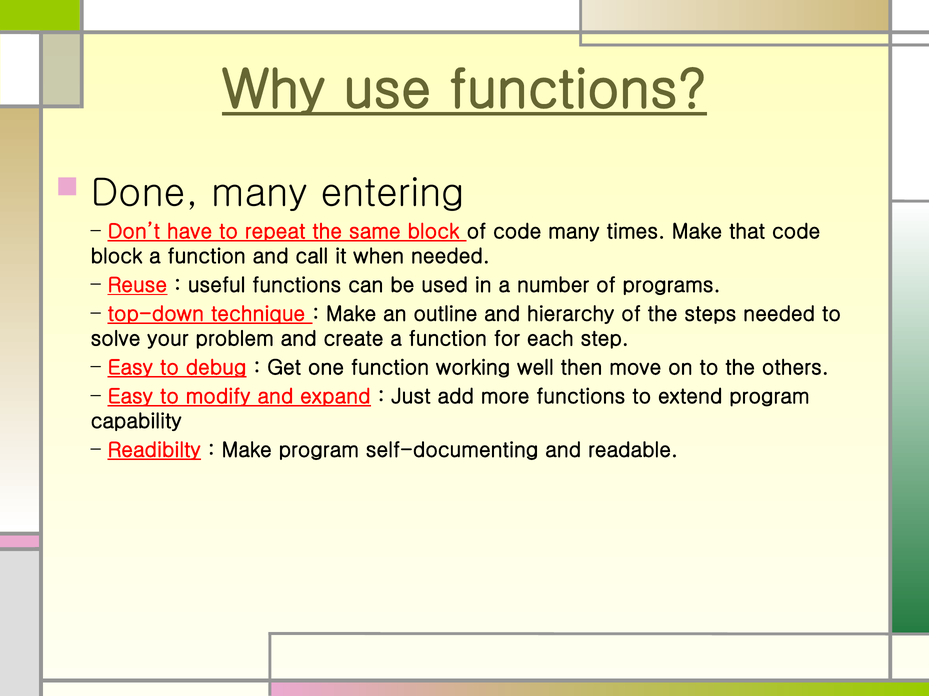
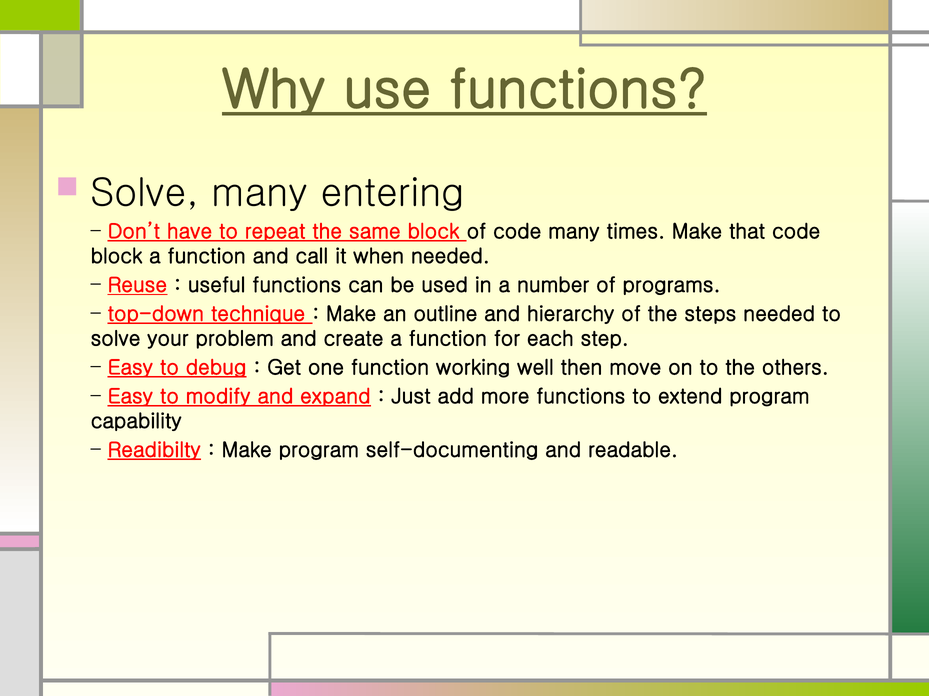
Done at (145, 193): Done -> Solve
